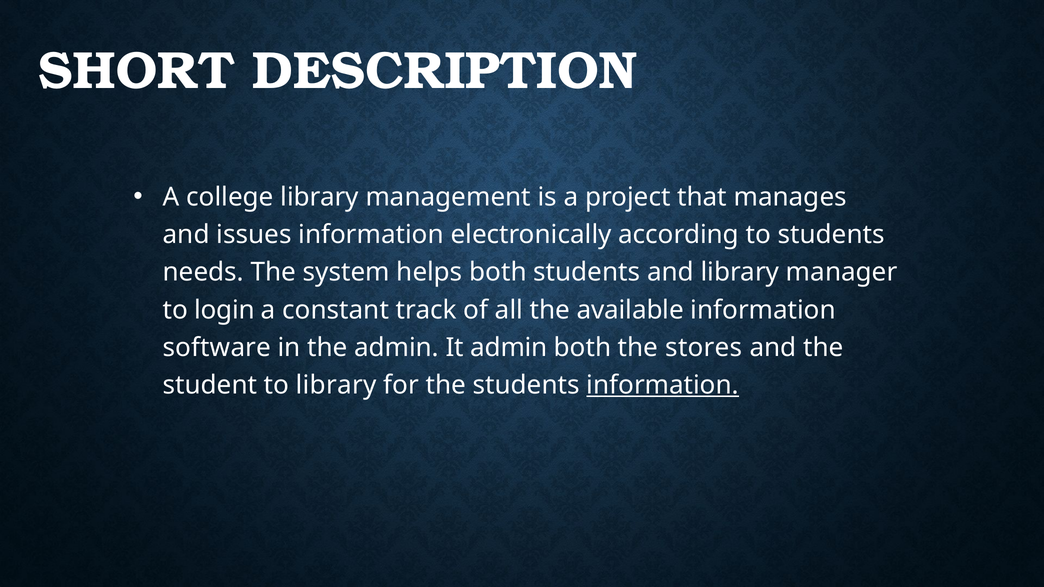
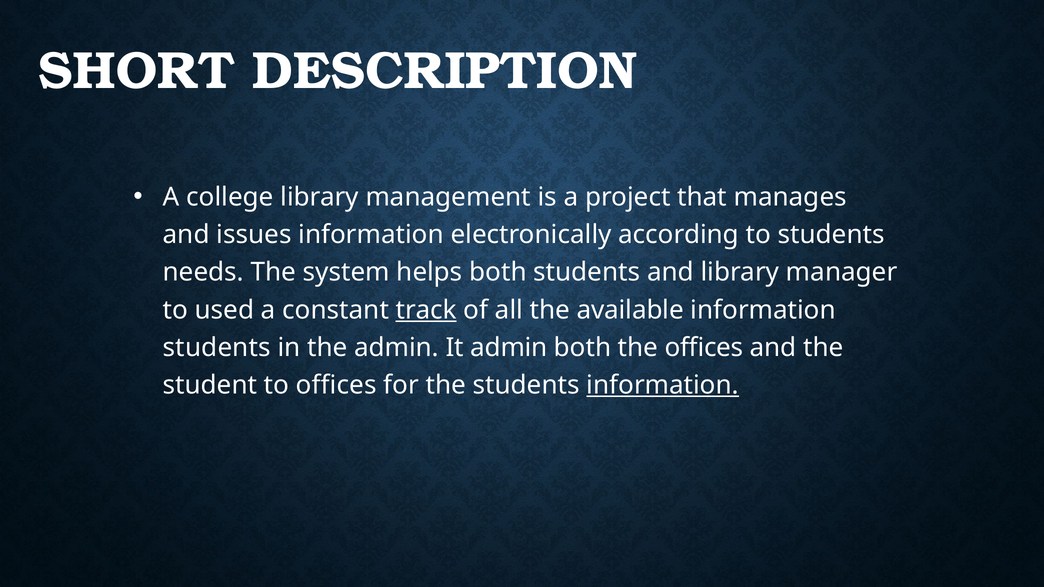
login: login -> used
track underline: none -> present
software at (217, 348): software -> students
the stores: stores -> offices
to library: library -> offices
